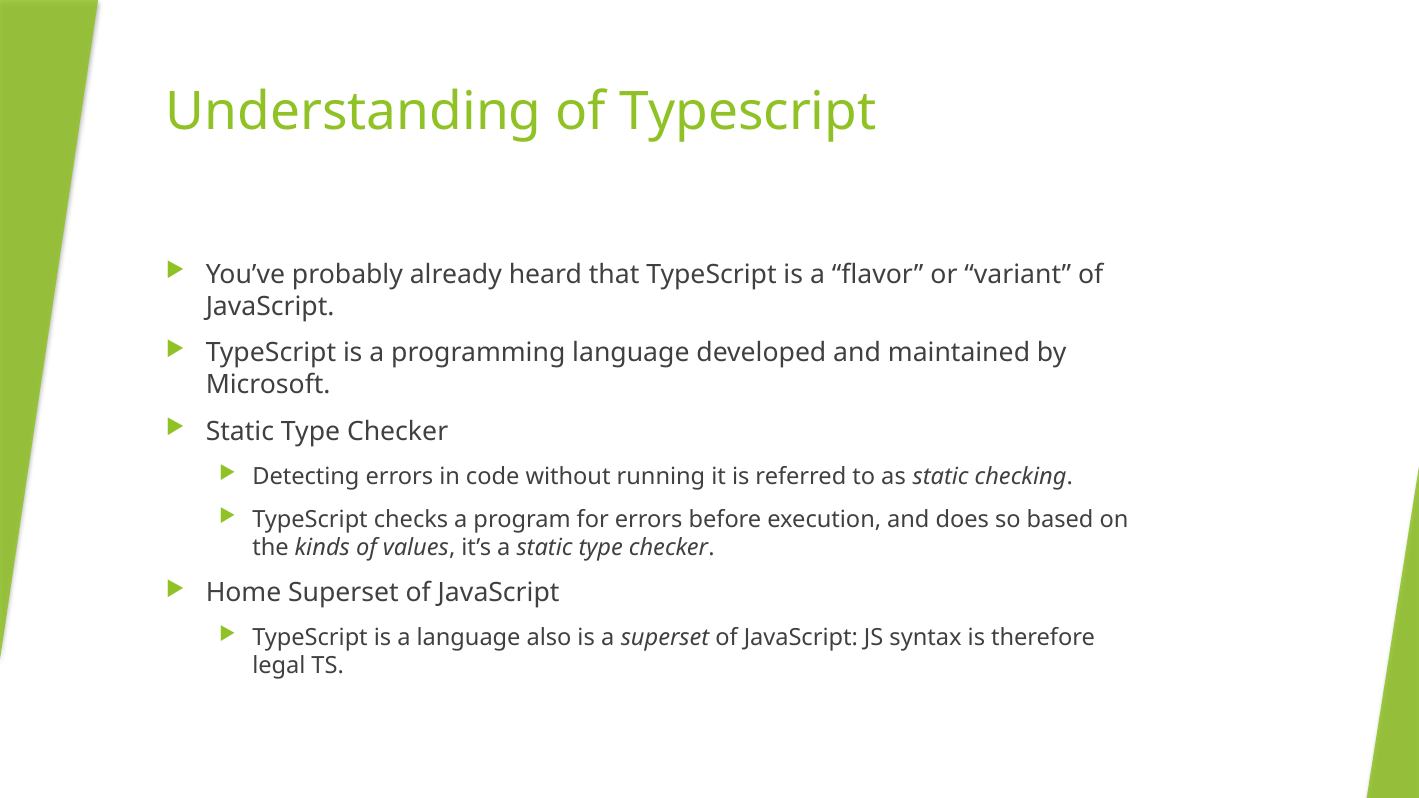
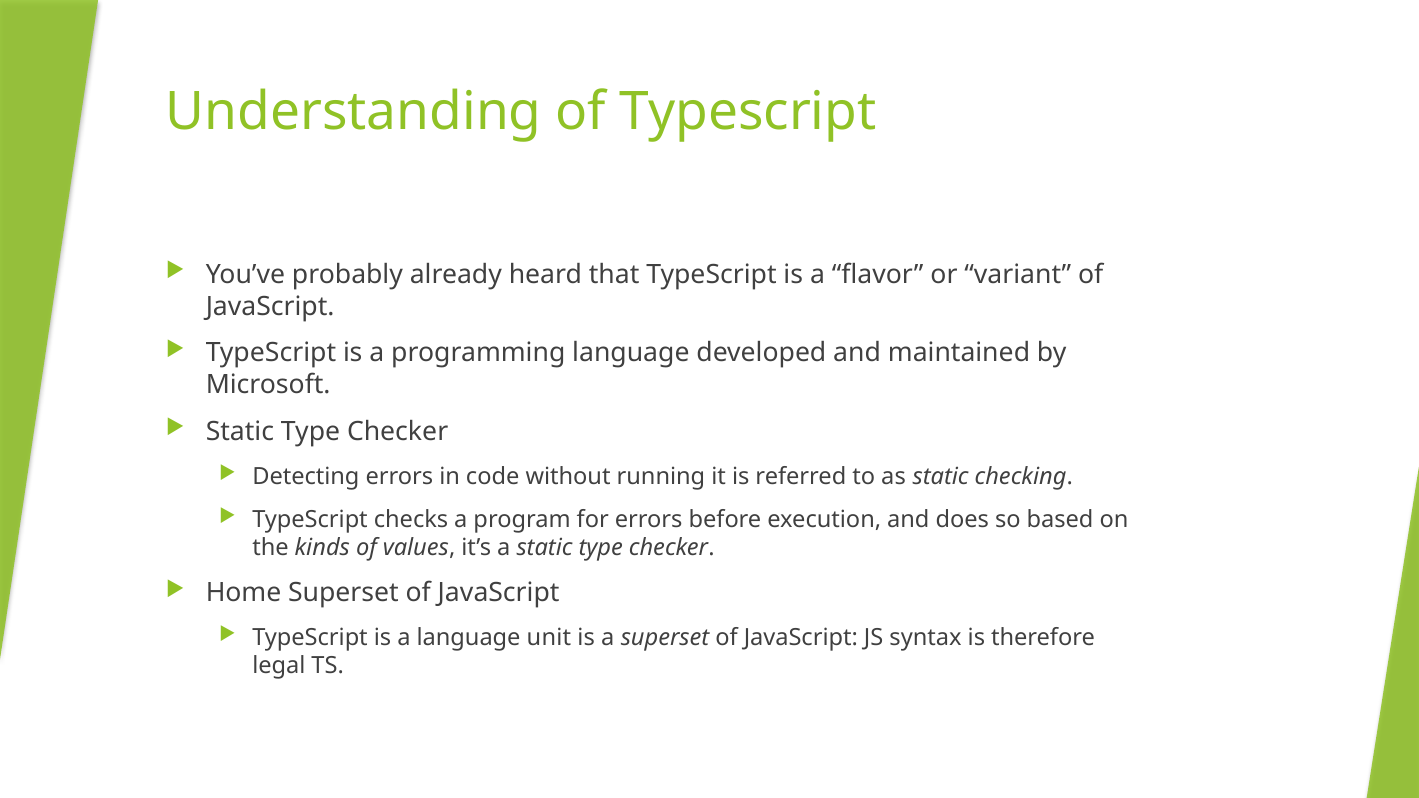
also: also -> unit
